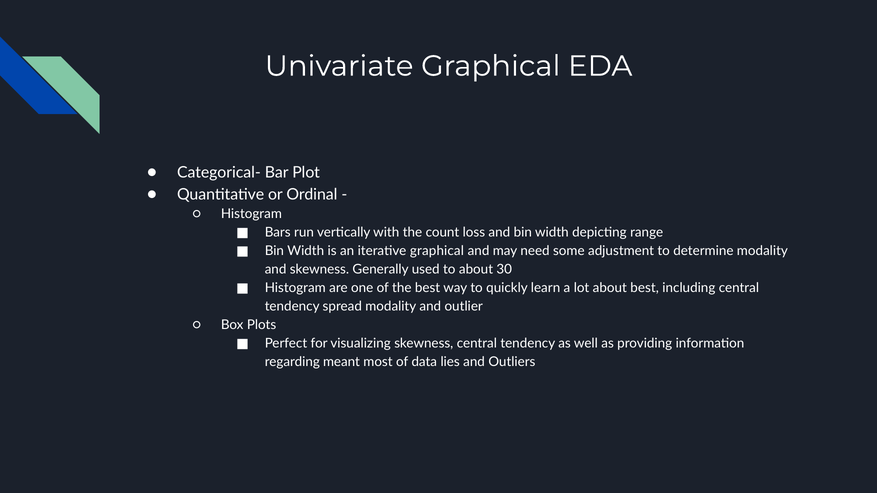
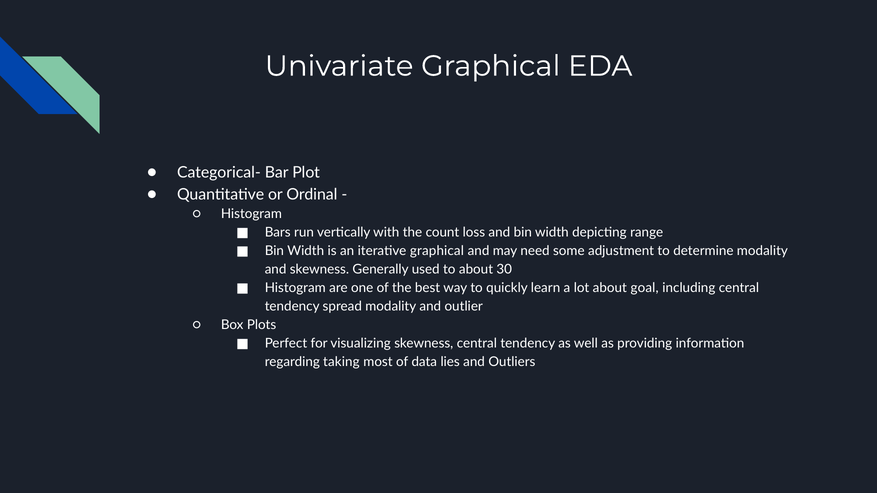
about best: best -> goal
meant: meant -> taking
